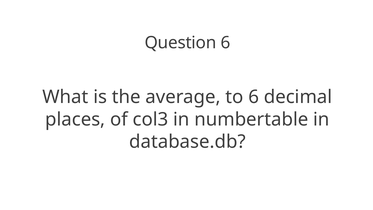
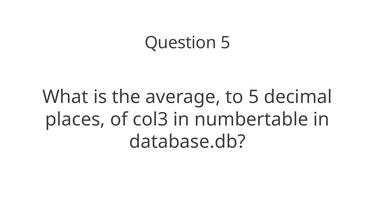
Question 6: 6 -> 5
to 6: 6 -> 5
